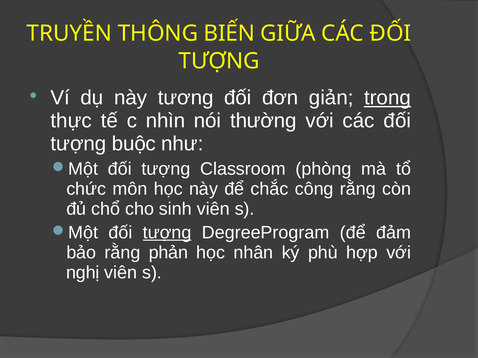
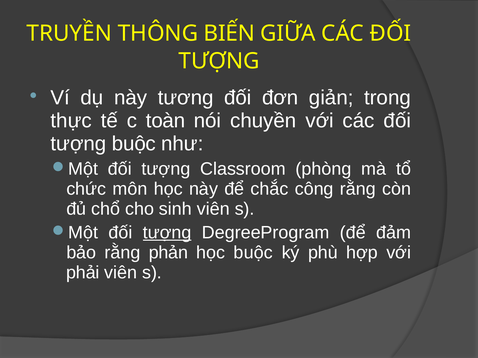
trong underline: present -> none
nhìn: nhìn -> toàn
thường: thường -> chuyền
học nhân: nhân -> buộc
nghị: nghị -> phải
